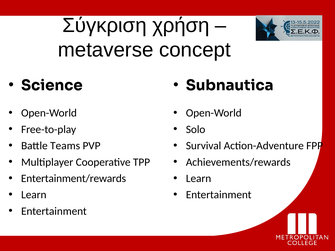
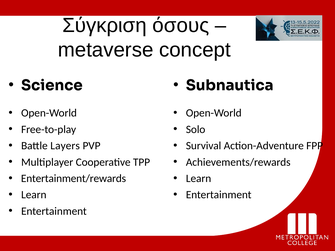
χρήση: χρήση -> όσους
Teams: Teams -> Layers
